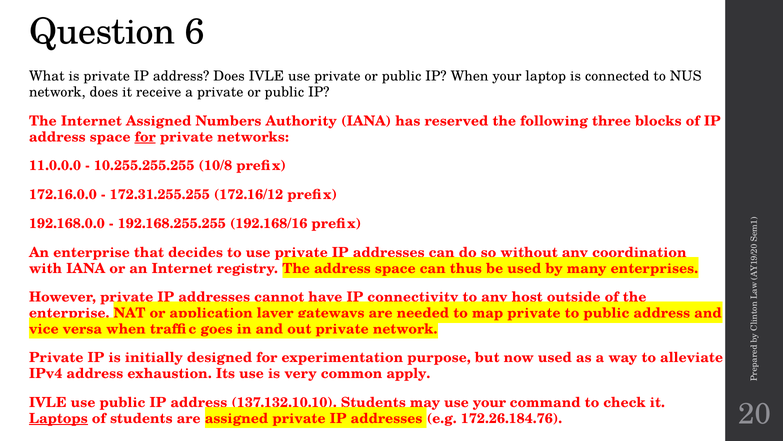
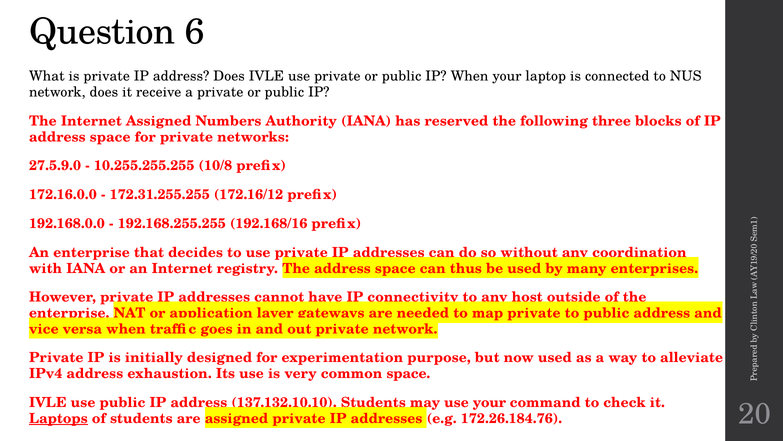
for at (145, 137) underline: present -> none
11.0.0.0: 11.0.0.0 -> 27.5.9.0
common apply: apply -> space
